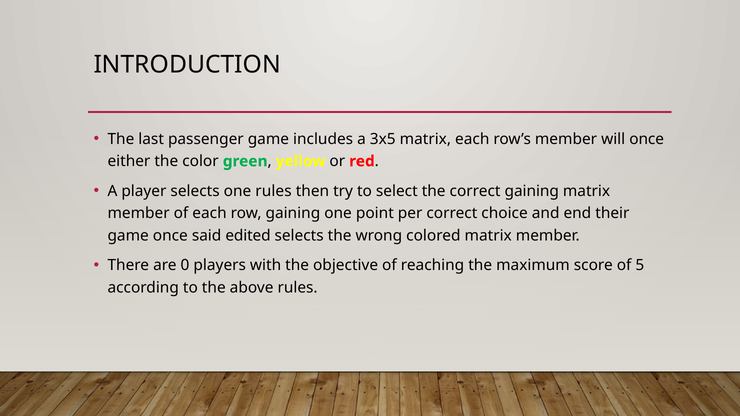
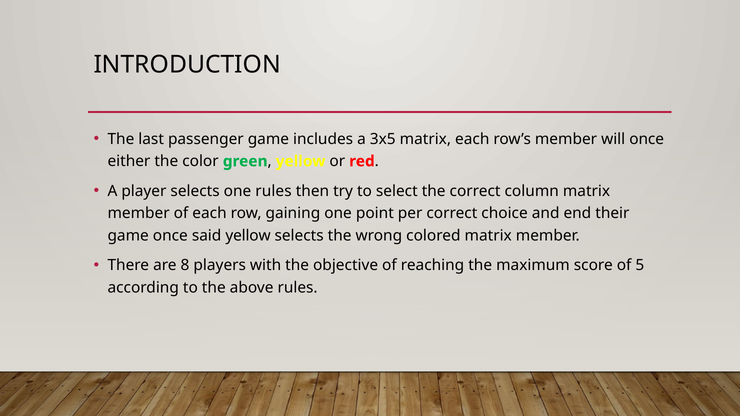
correct gaining: gaining -> column
said edited: edited -> yellow
0: 0 -> 8
